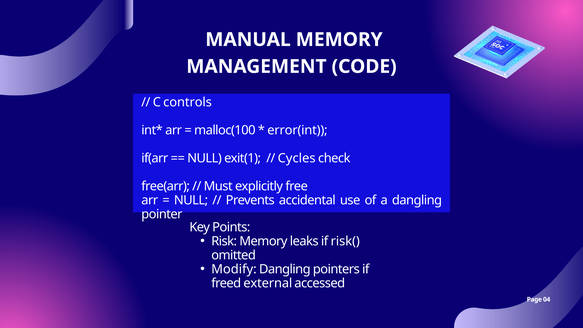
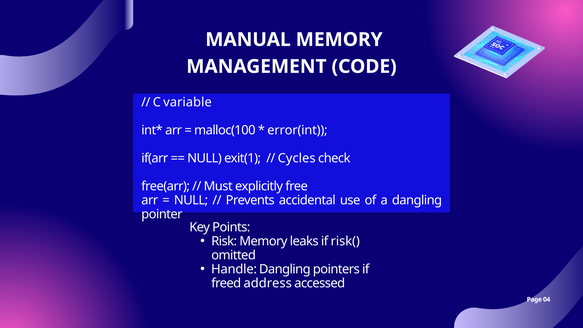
controls: controls -> variable
Modify: Modify -> Handle
external: external -> address
